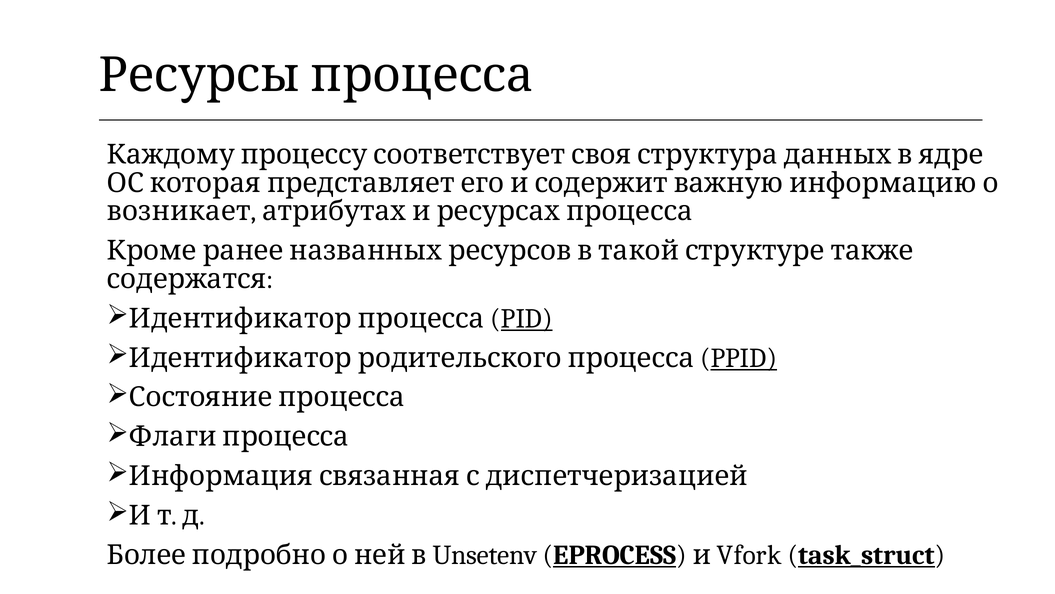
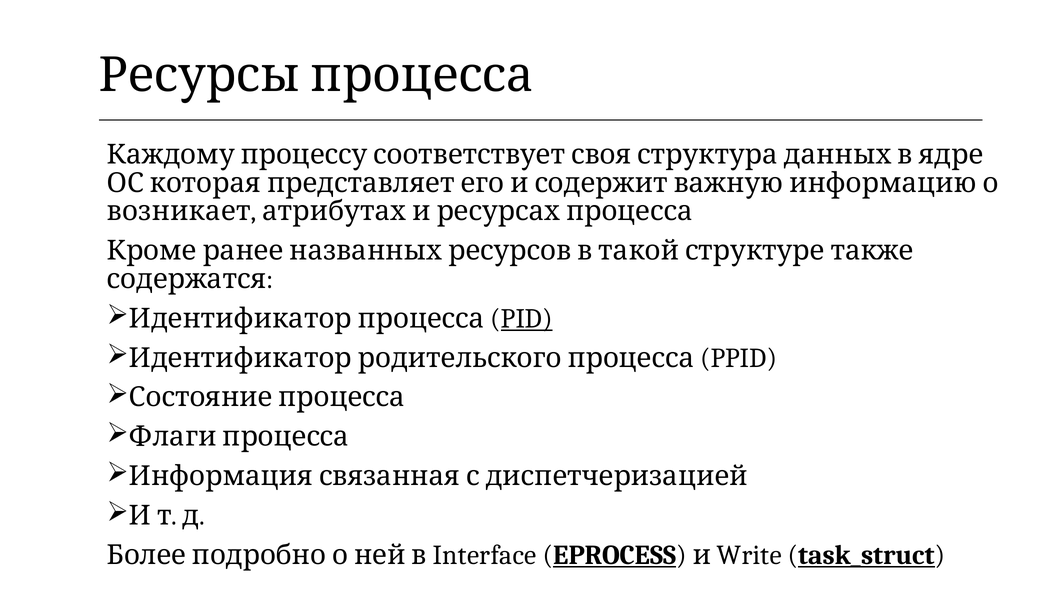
PPID underline: present -> none
Unsetenv: Unsetenv -> Interface
Vfork: Vfork -> Write
